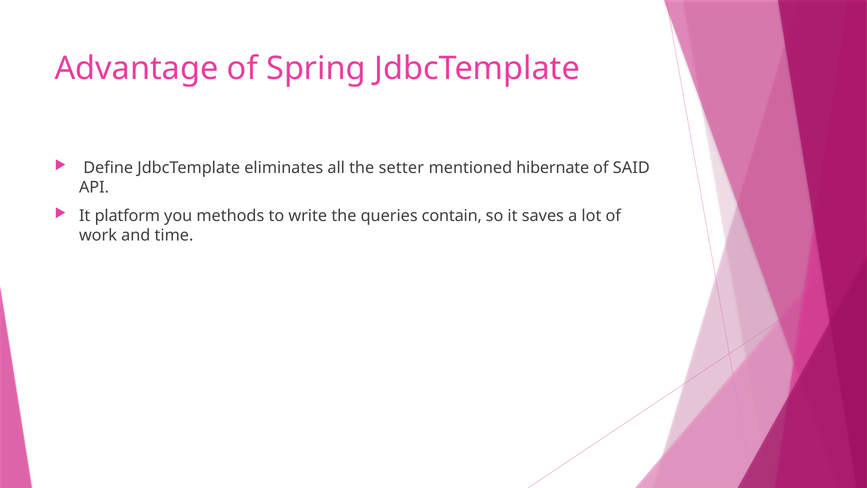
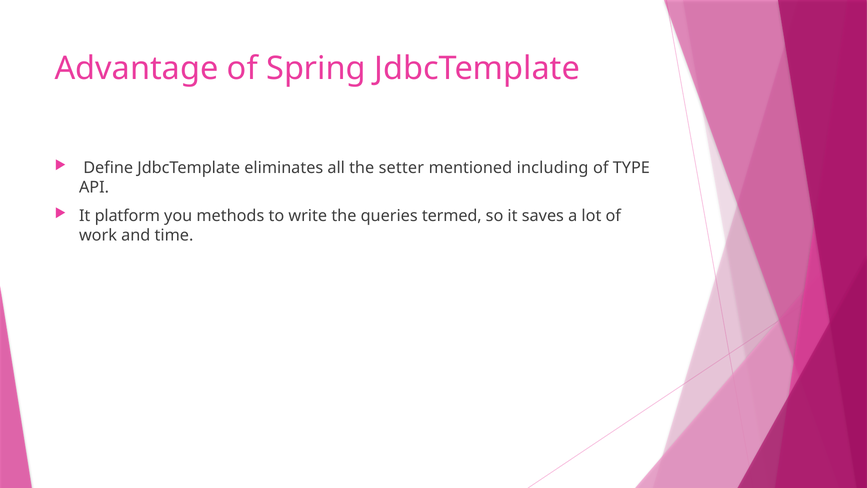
hibernate: hibernate -> including
SAID: SAID -> TYPE
contain: contain -> termed
